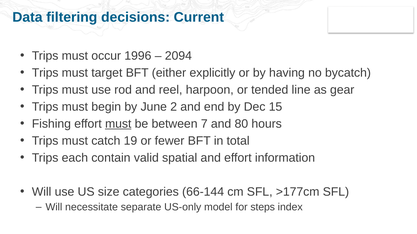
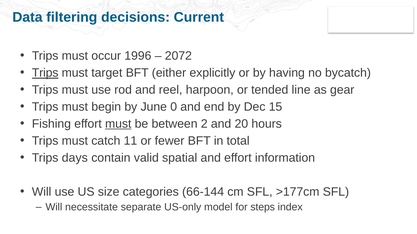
2094: 2094 -> 2072
Trips at (45, 73) underline: none -> present
2: 2 -> 0
7: 7 -> 2
80: 80 -> 20
19: 19 -> 11
each: each -> days
